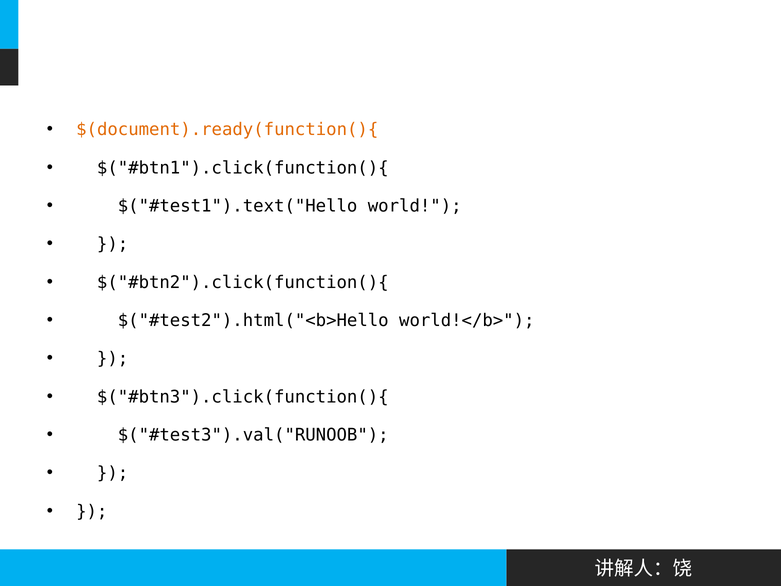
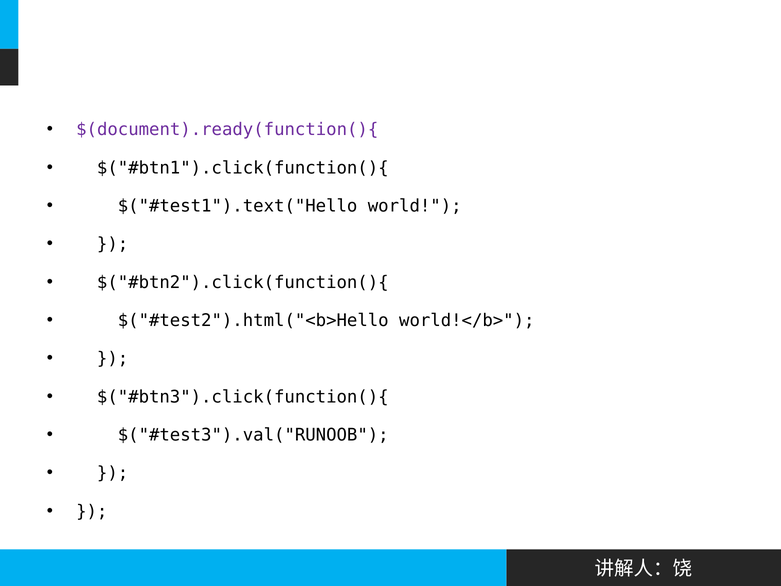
$(document).ready(function(){ colour: orange -> purple
